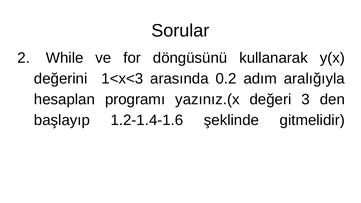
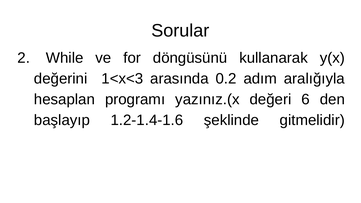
3: 3 -> 6
